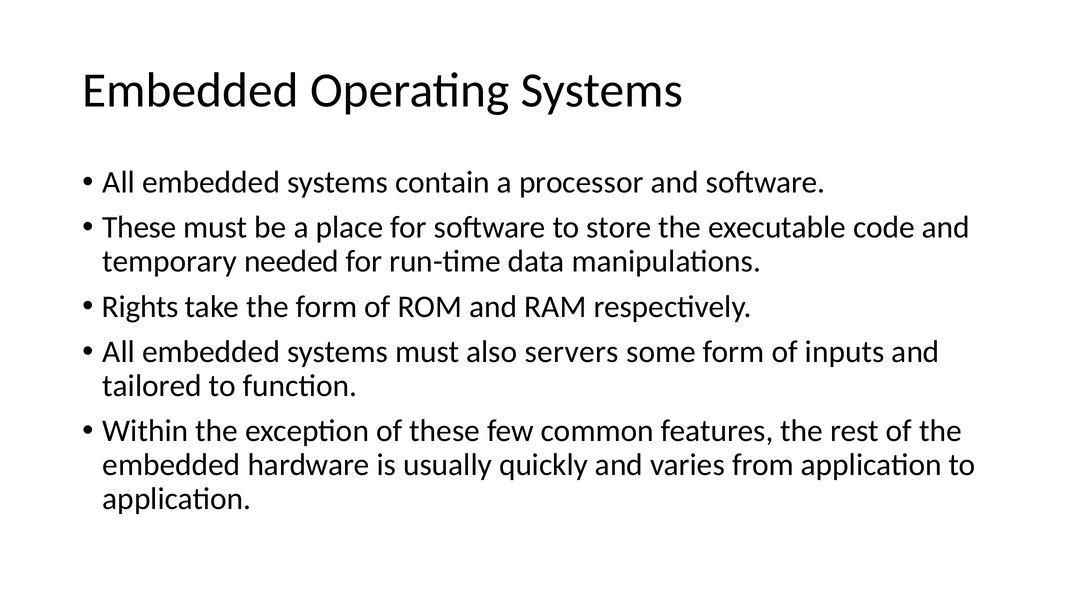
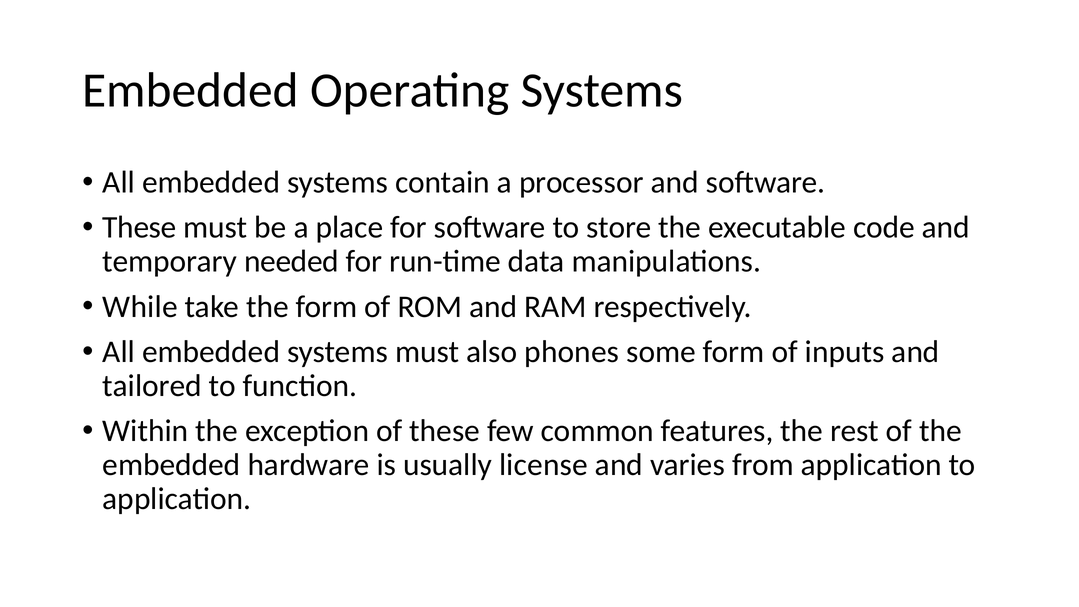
Rights: Rights -> While
servers: servers -> phones
quickly: quickly -> license
